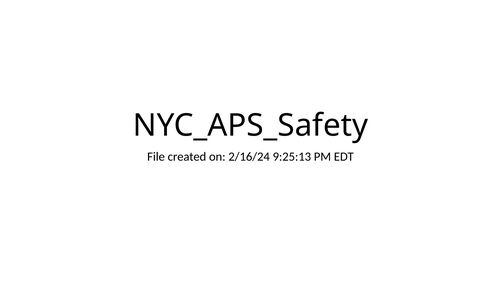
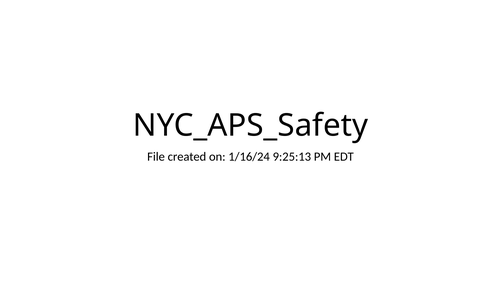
2/16/24: 2/16/24 -> 1/16/24
